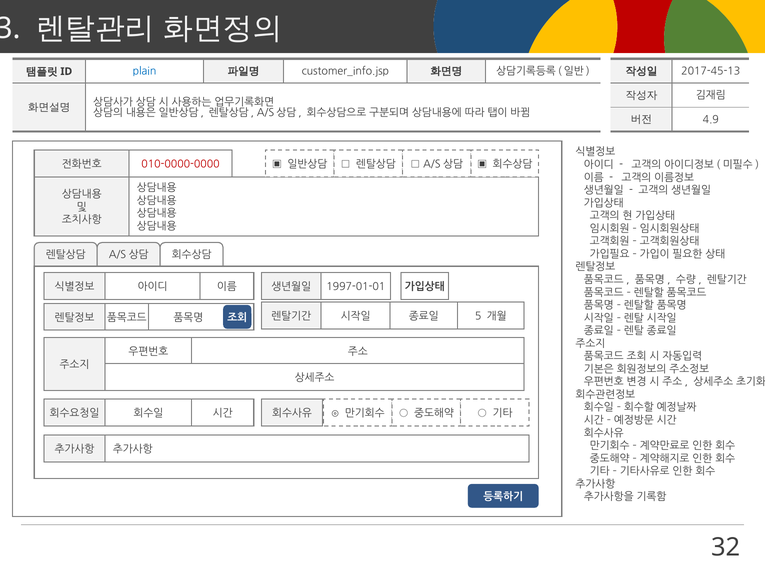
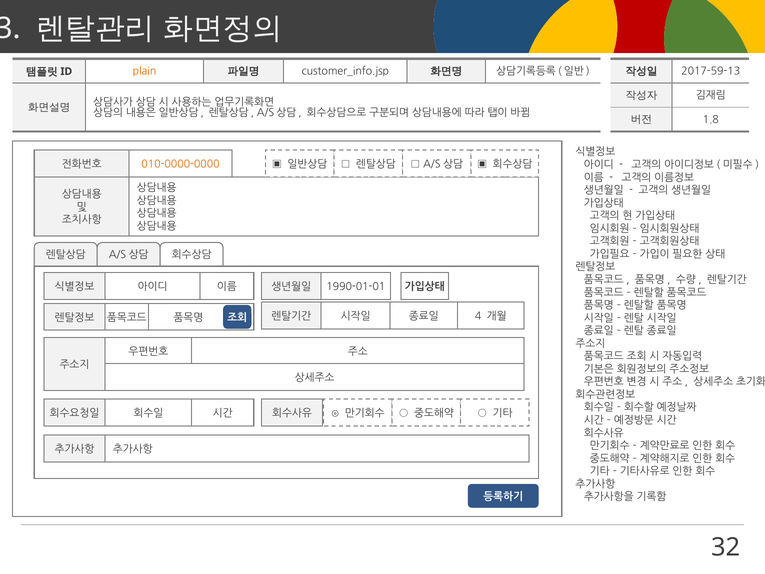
plain colour: blue -> orange
2017-45-13: 2017-45-13 -> 2017-59-13
4.9: 4.9 -> 1.8
010-0000-0000 colour: red -> orange
1997-01-01: 1997-01-01 -> 1990-01-01
5: 5 -> 4
